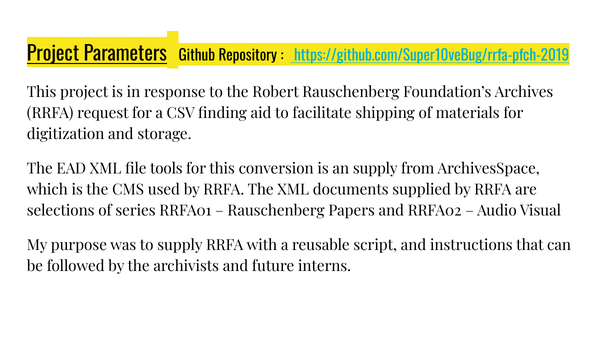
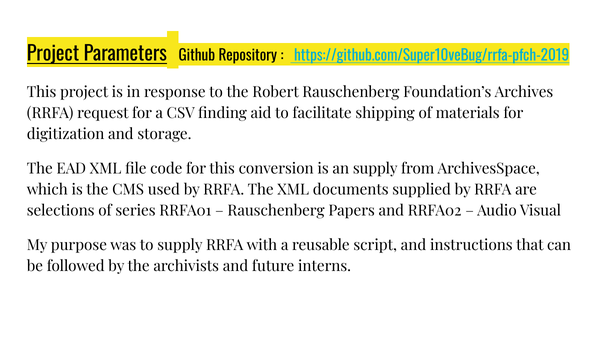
tools: tools -> code
